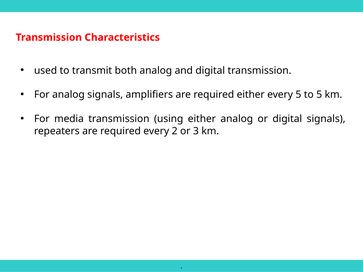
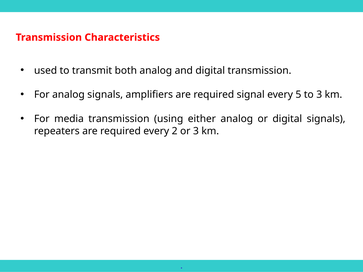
required either: either -> signal
to 5: 5 -> 3
